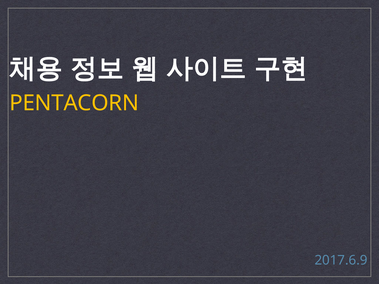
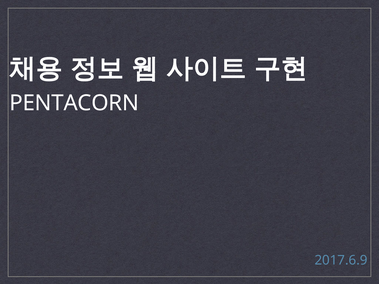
PENTACORN colour: yellow -> white
